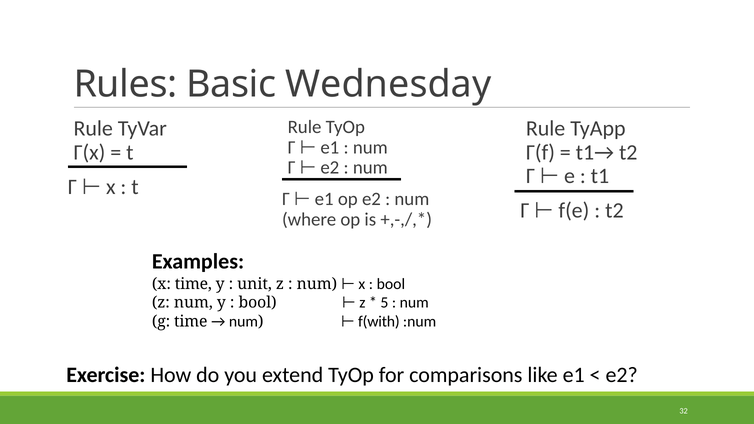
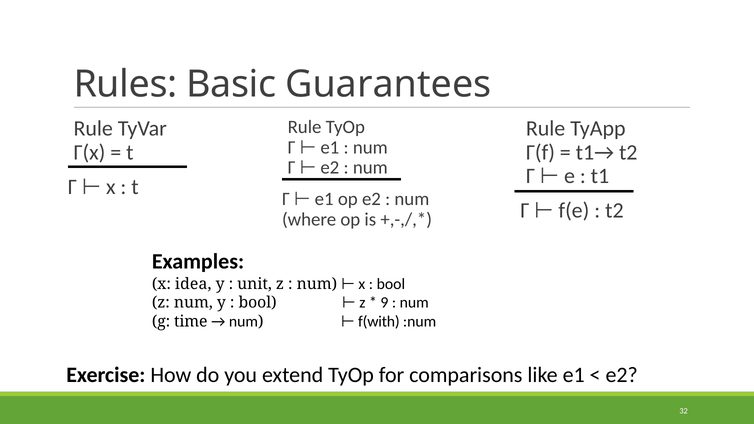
Wednesday: Wednesday -> Guarantees
x time: time -> idea
5: 5 -> 9
